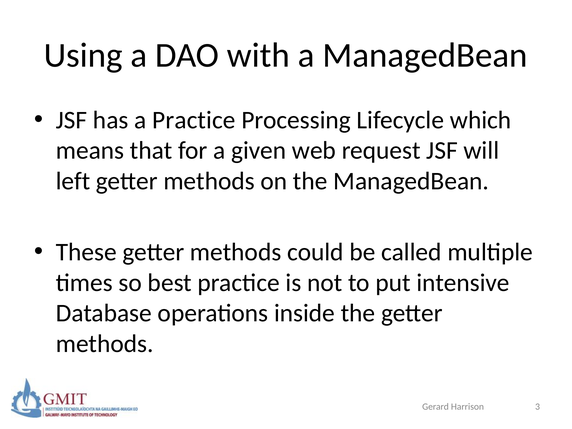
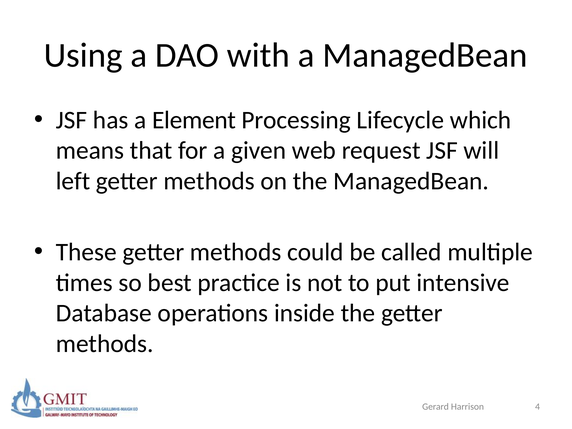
a Practice: Practice -> Element
3: 3 -> 4
